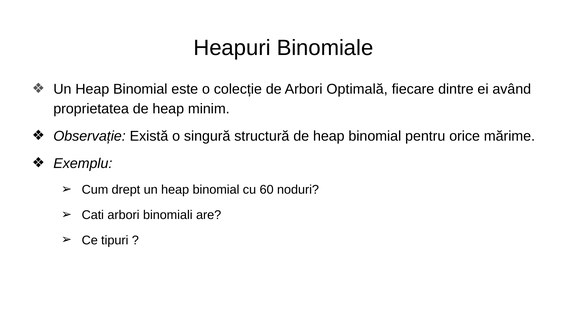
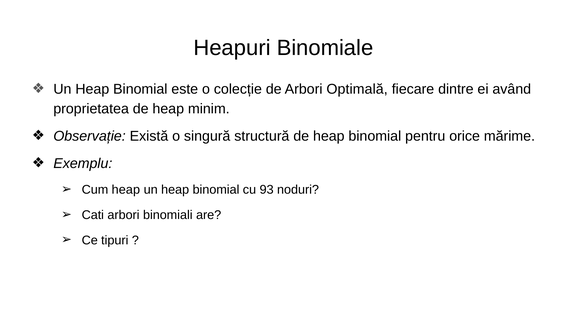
Cum drept: drept -> heap
60: 60 -> 93
